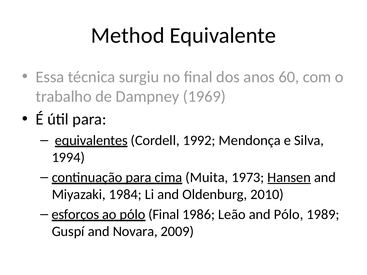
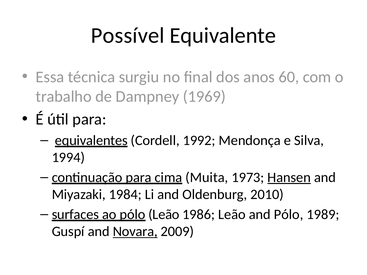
Method: Method -> Possível
esforços: esforços -> surfaces
pólo Final: Final -> Leão
Novara underline: none -> present
